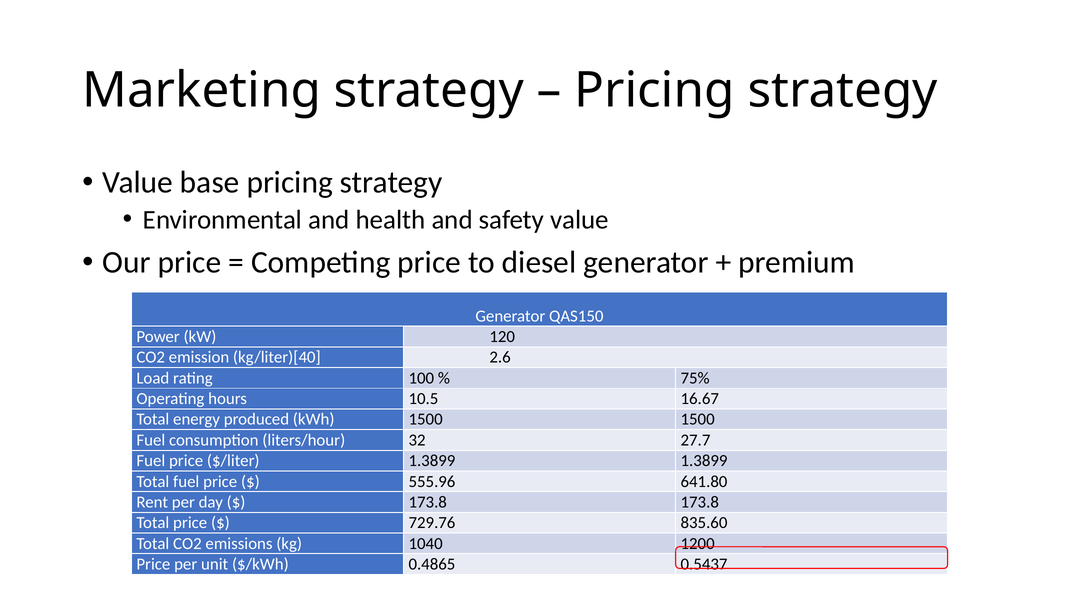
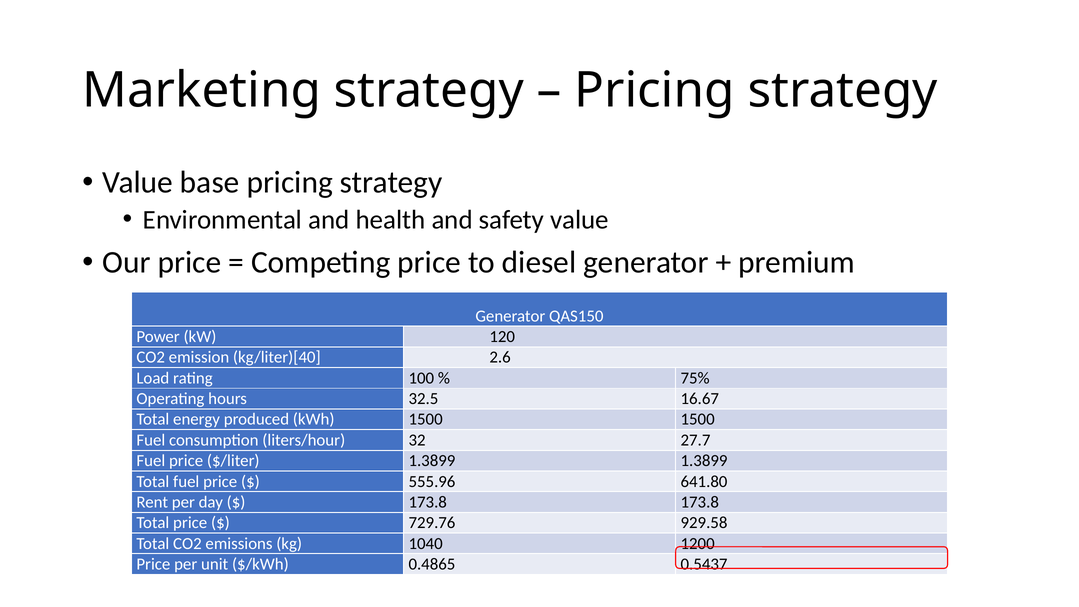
10.5: 10.5 -> 32.5
835.60: 835.60 -> 929.58
